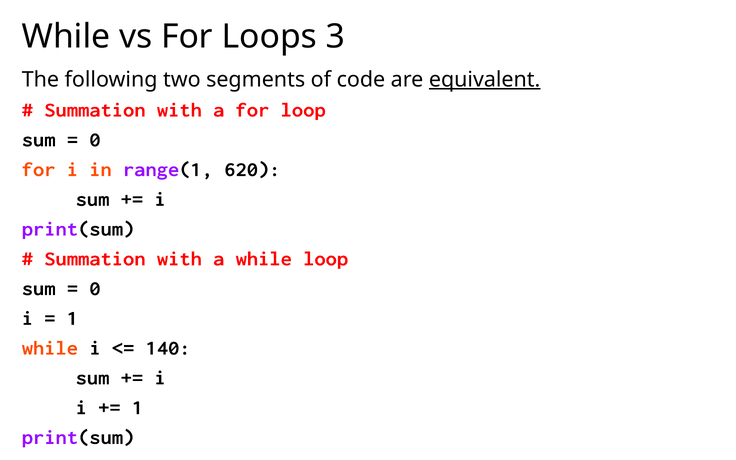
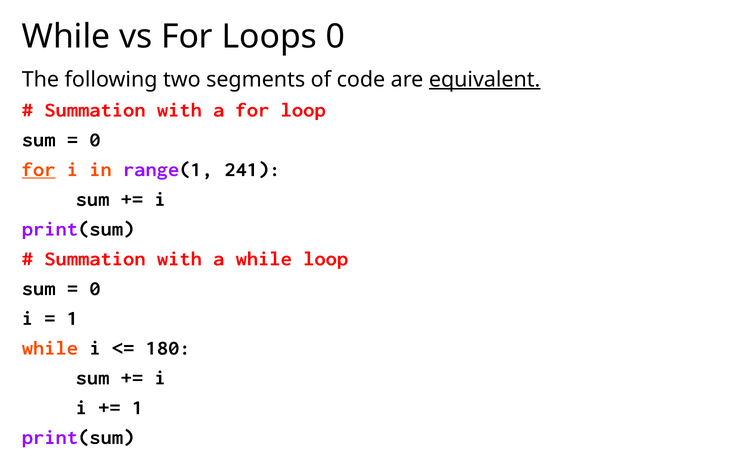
Loops 3: 3 -> 0
for at (39, 169) underline: none -> present
620: 620 -> 241
140: 140 -> 180
